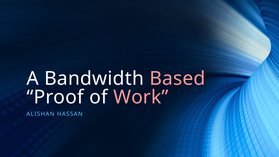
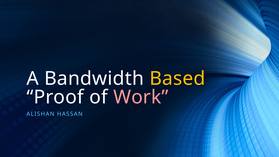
Based colour: pink -> yellow
